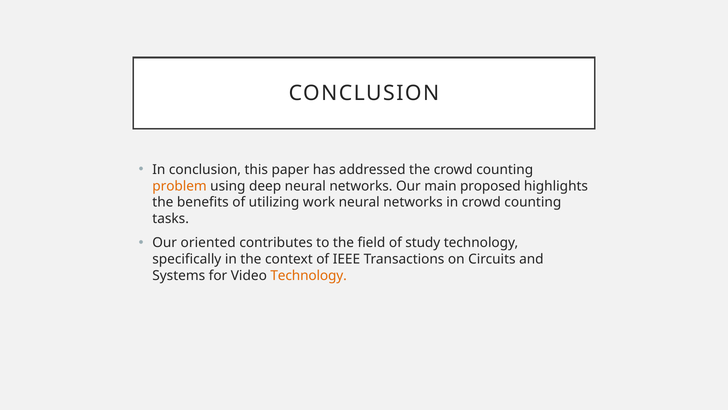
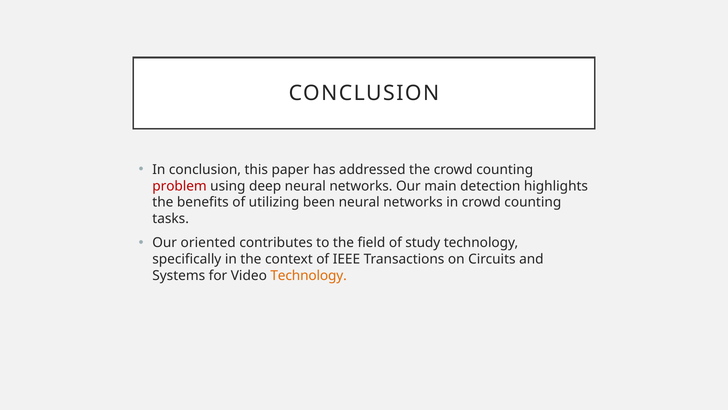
problem colour: orange -> red
proposed: proposed -> detection
work: work -> been
